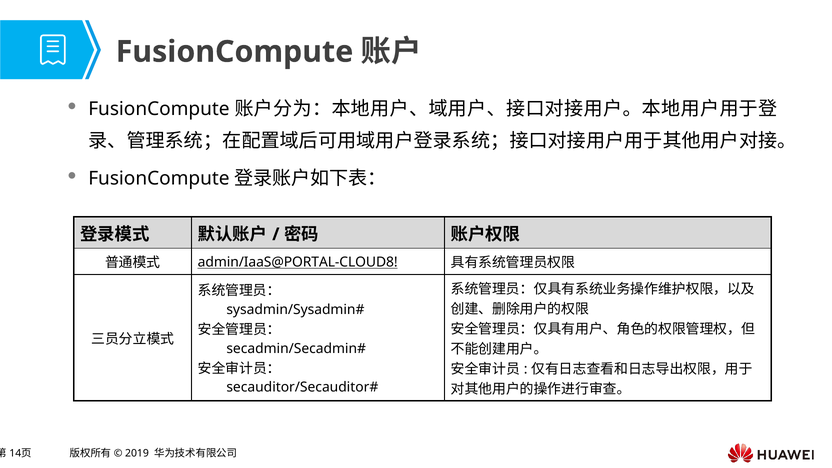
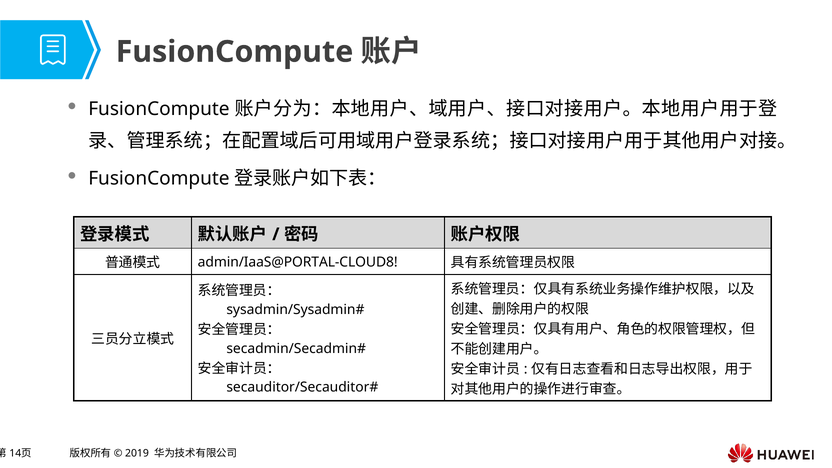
admin/IaaS@PORTAL-CLOUD8 underline: present -> none
